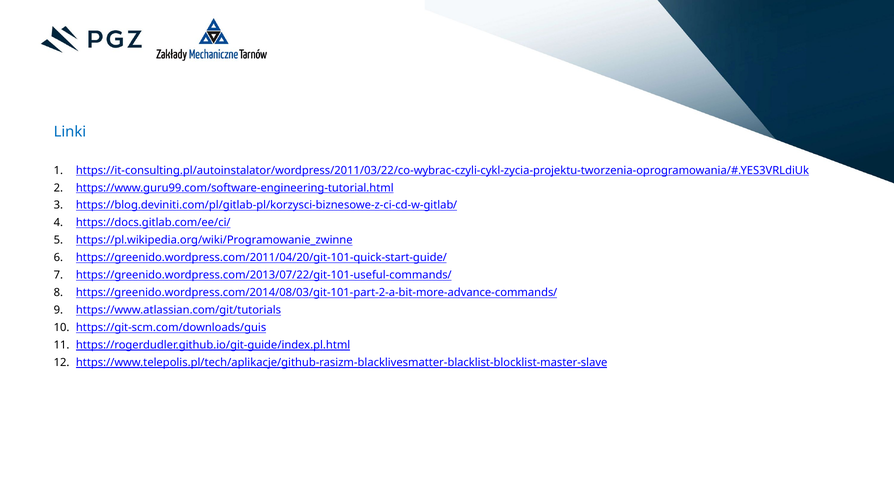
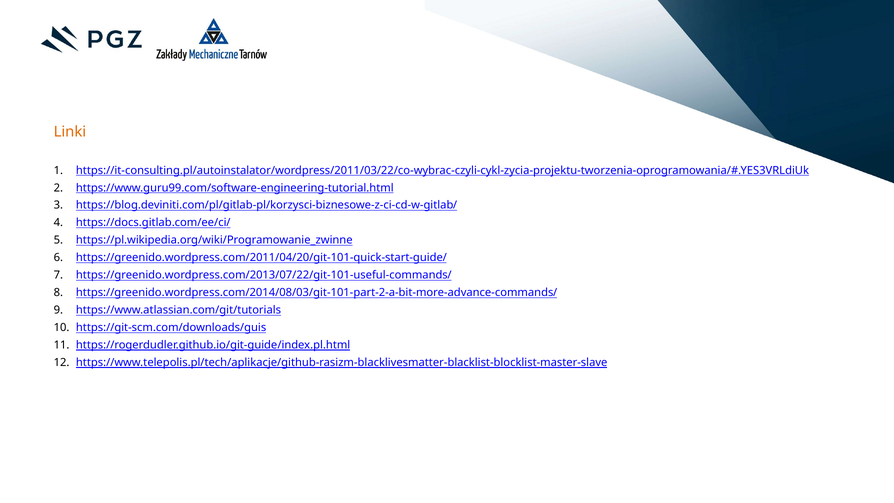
Linki colour: blue -> orange
